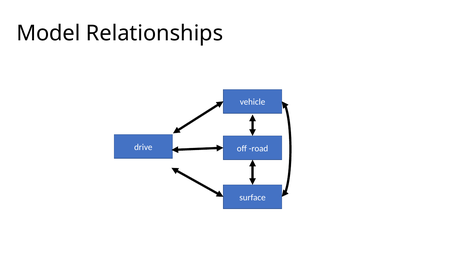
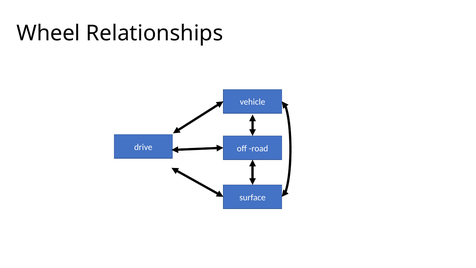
Model: Model -> Wheel
